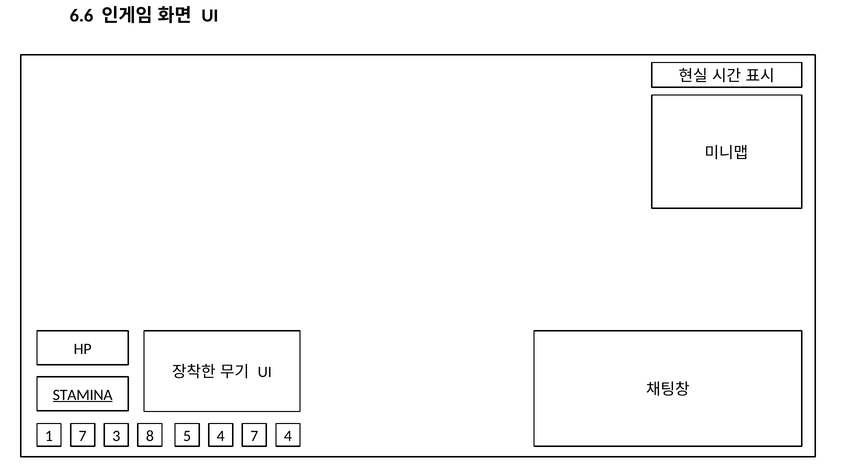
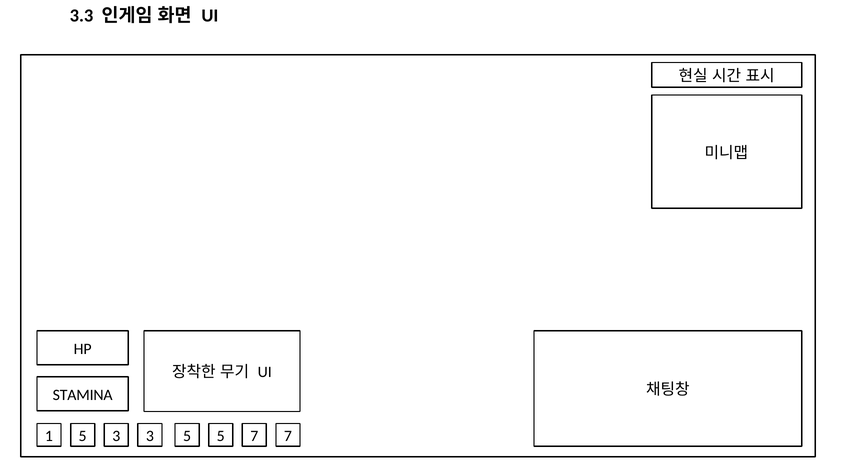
6.6: 6.6 -> 3.3
STAMINA underline: present -> none
1 7: 7 -> 5
3 8: 8 -> 3
5 4: 4 -> 5
7 4: 4 -> 7
